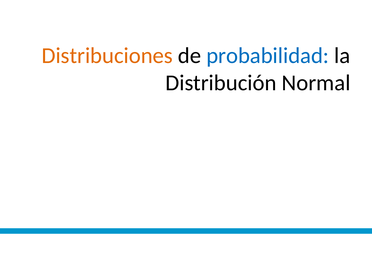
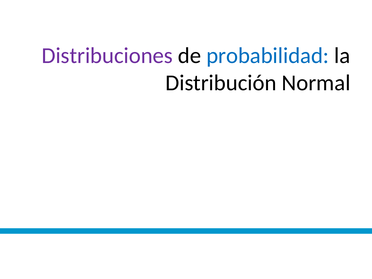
Distribuciones colour: orange -> purple
